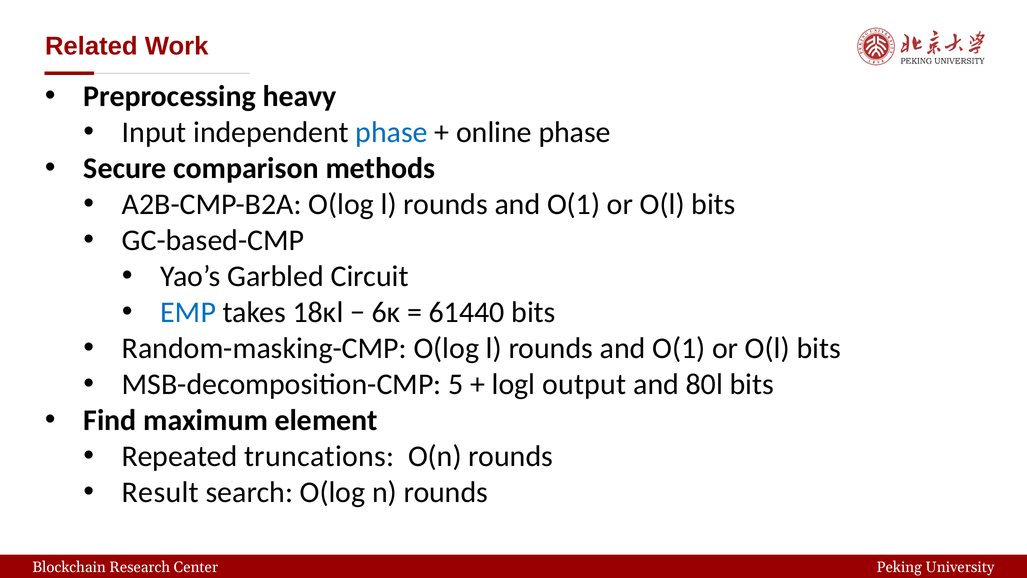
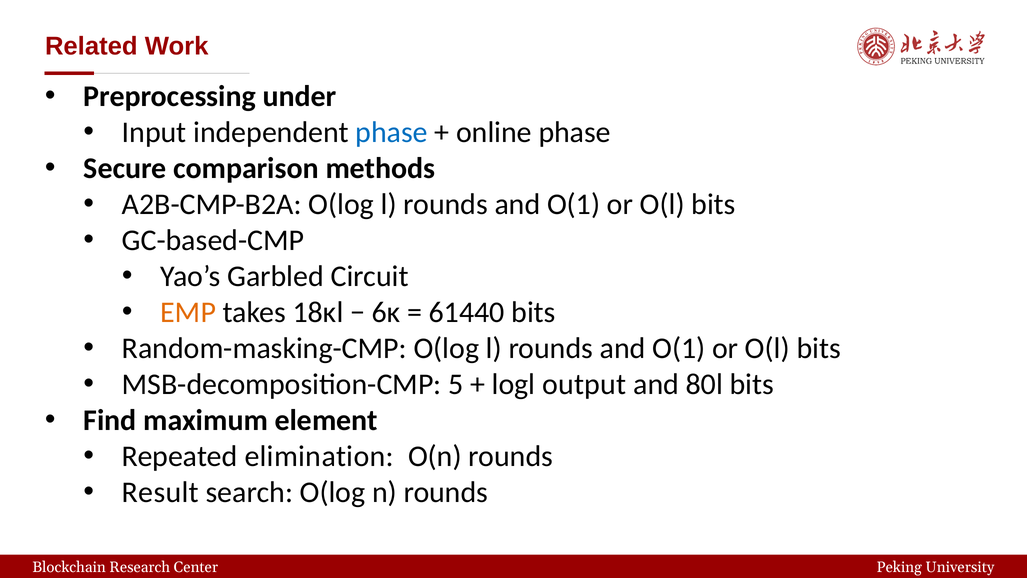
heavy: heavy -> under
EMP colour: blue -> orange
truncations: truncations -> elimination
